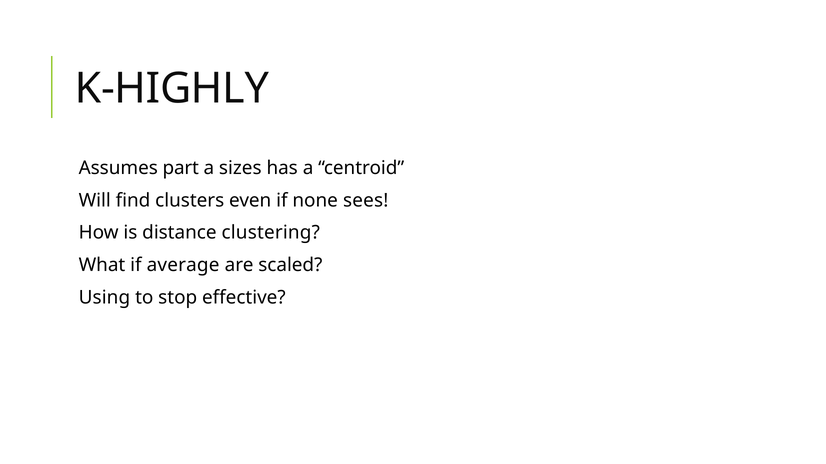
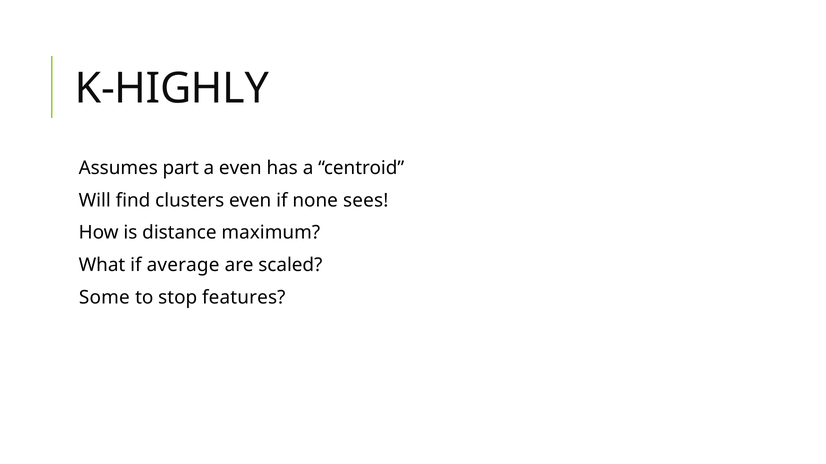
a sizes: sizes -> even
clustering: clustering -> maximum
Using: Using -> Some
effective: effective -> features
